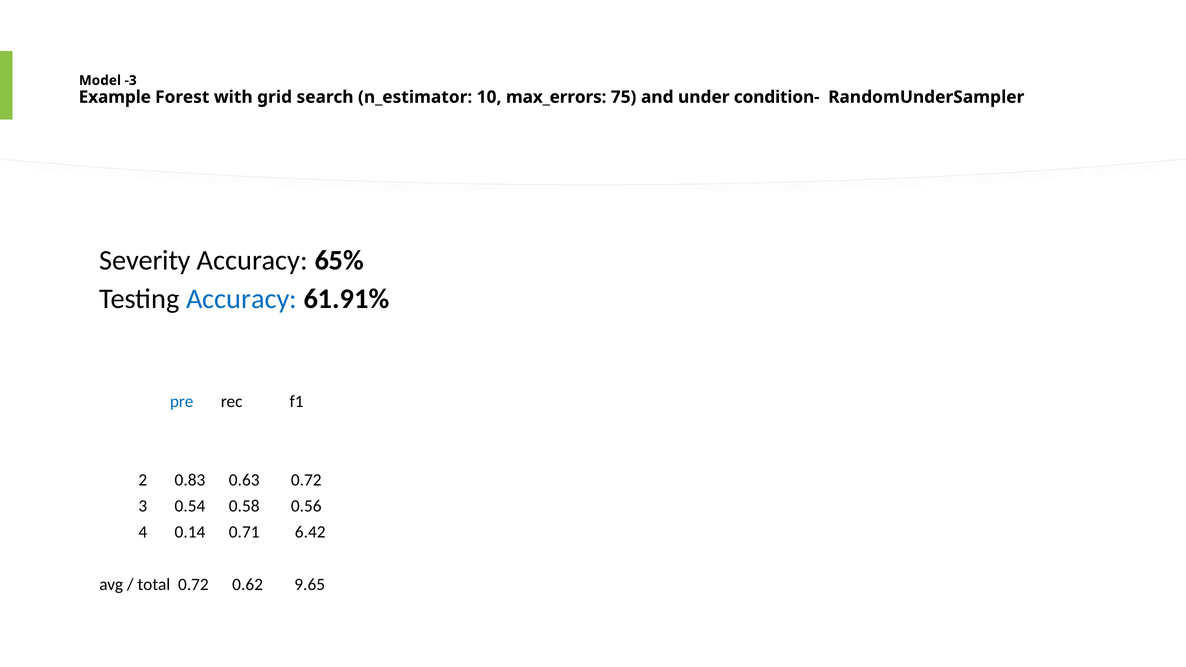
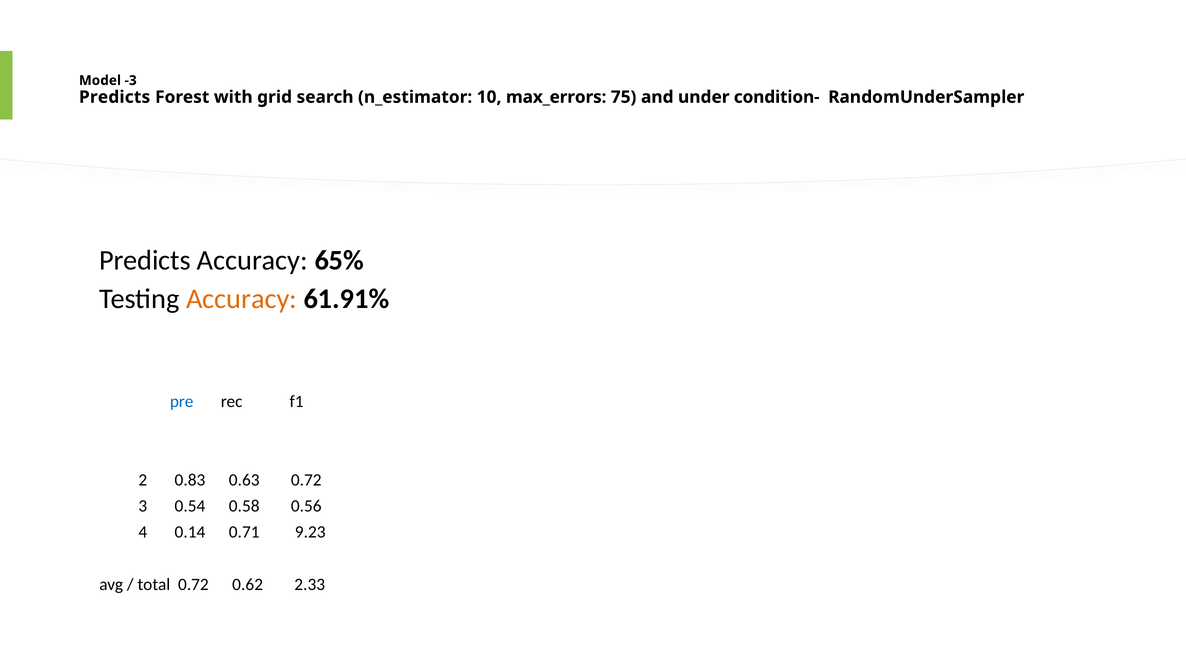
Example at (115, 97): Example -> Predicts
Severity at (145, 261): Severity -> Predicts
Accuracy at (241, 299) colour: blue -> orange
6.42: 6.42 -> 9.23
9.65: 9.65 -> 2.33
